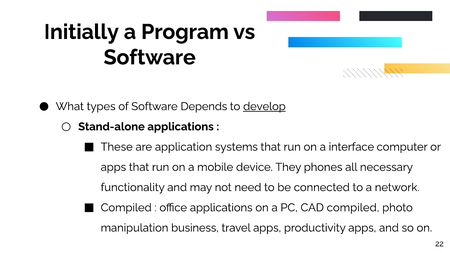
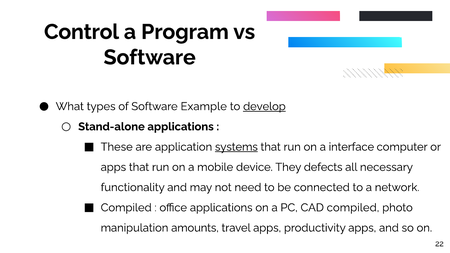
Initially: Initially -> Control
Depends: Depends -> Example
systems underline: none -> present
phones: phones -> defects
business: business -> amounts
